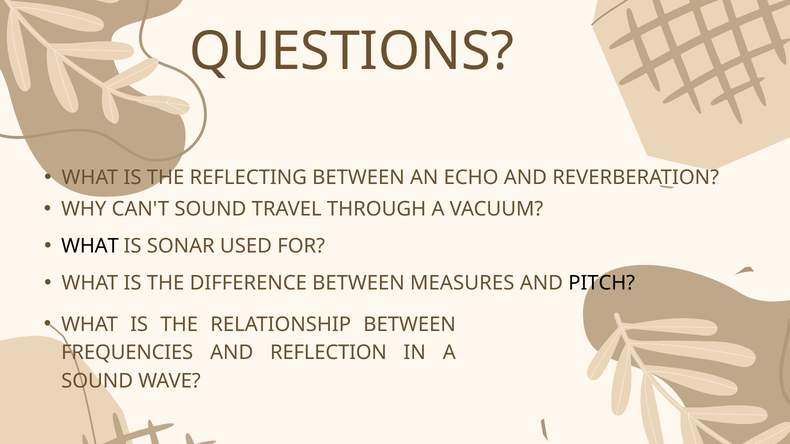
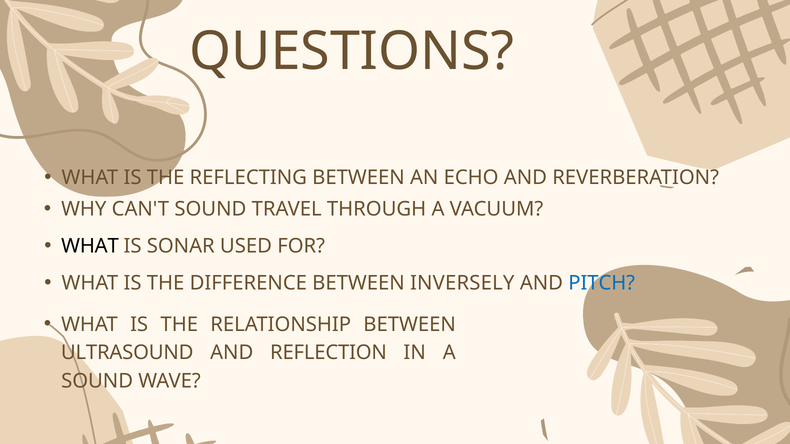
MEASURES: MEASURES -> INVERSELY
PITCH colour: black -> blue
FREQUENCIES: FREQUENCIES -> ULTRASOUND
